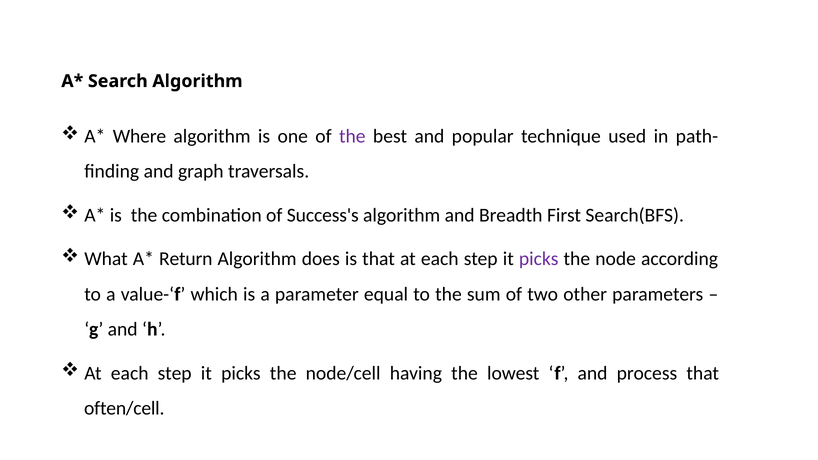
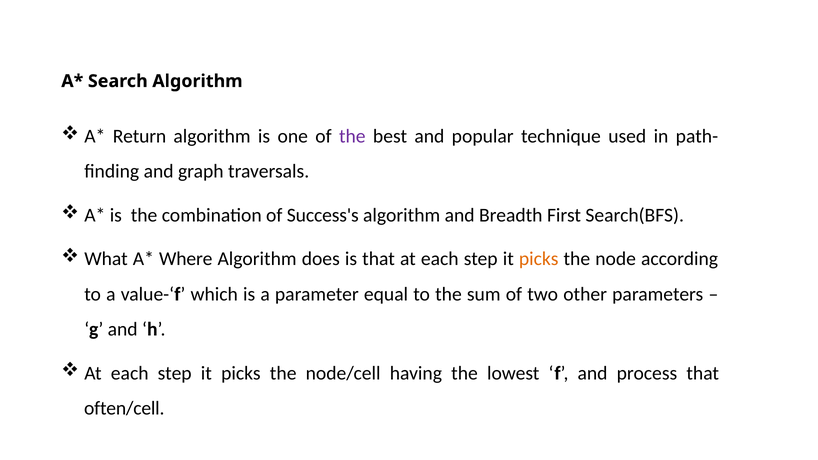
Where: Where -> Return
Return: Return -> Where
picks at (539, 259) colour: purple -> orange
